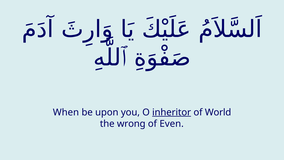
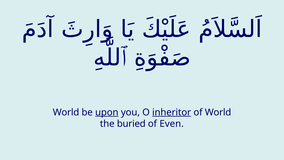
When at (66, 112): When -> World
upon underline: none -> present
wrong: wrong -> buried
